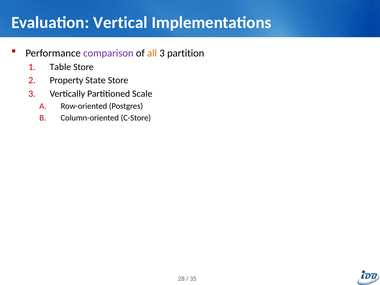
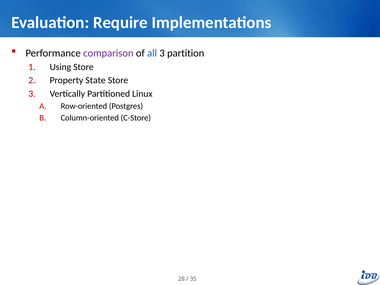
Vertical: Vertical -> Require
all colour: orange -> blue
Table: Table -> Using
Scale: Scale -> Linux
